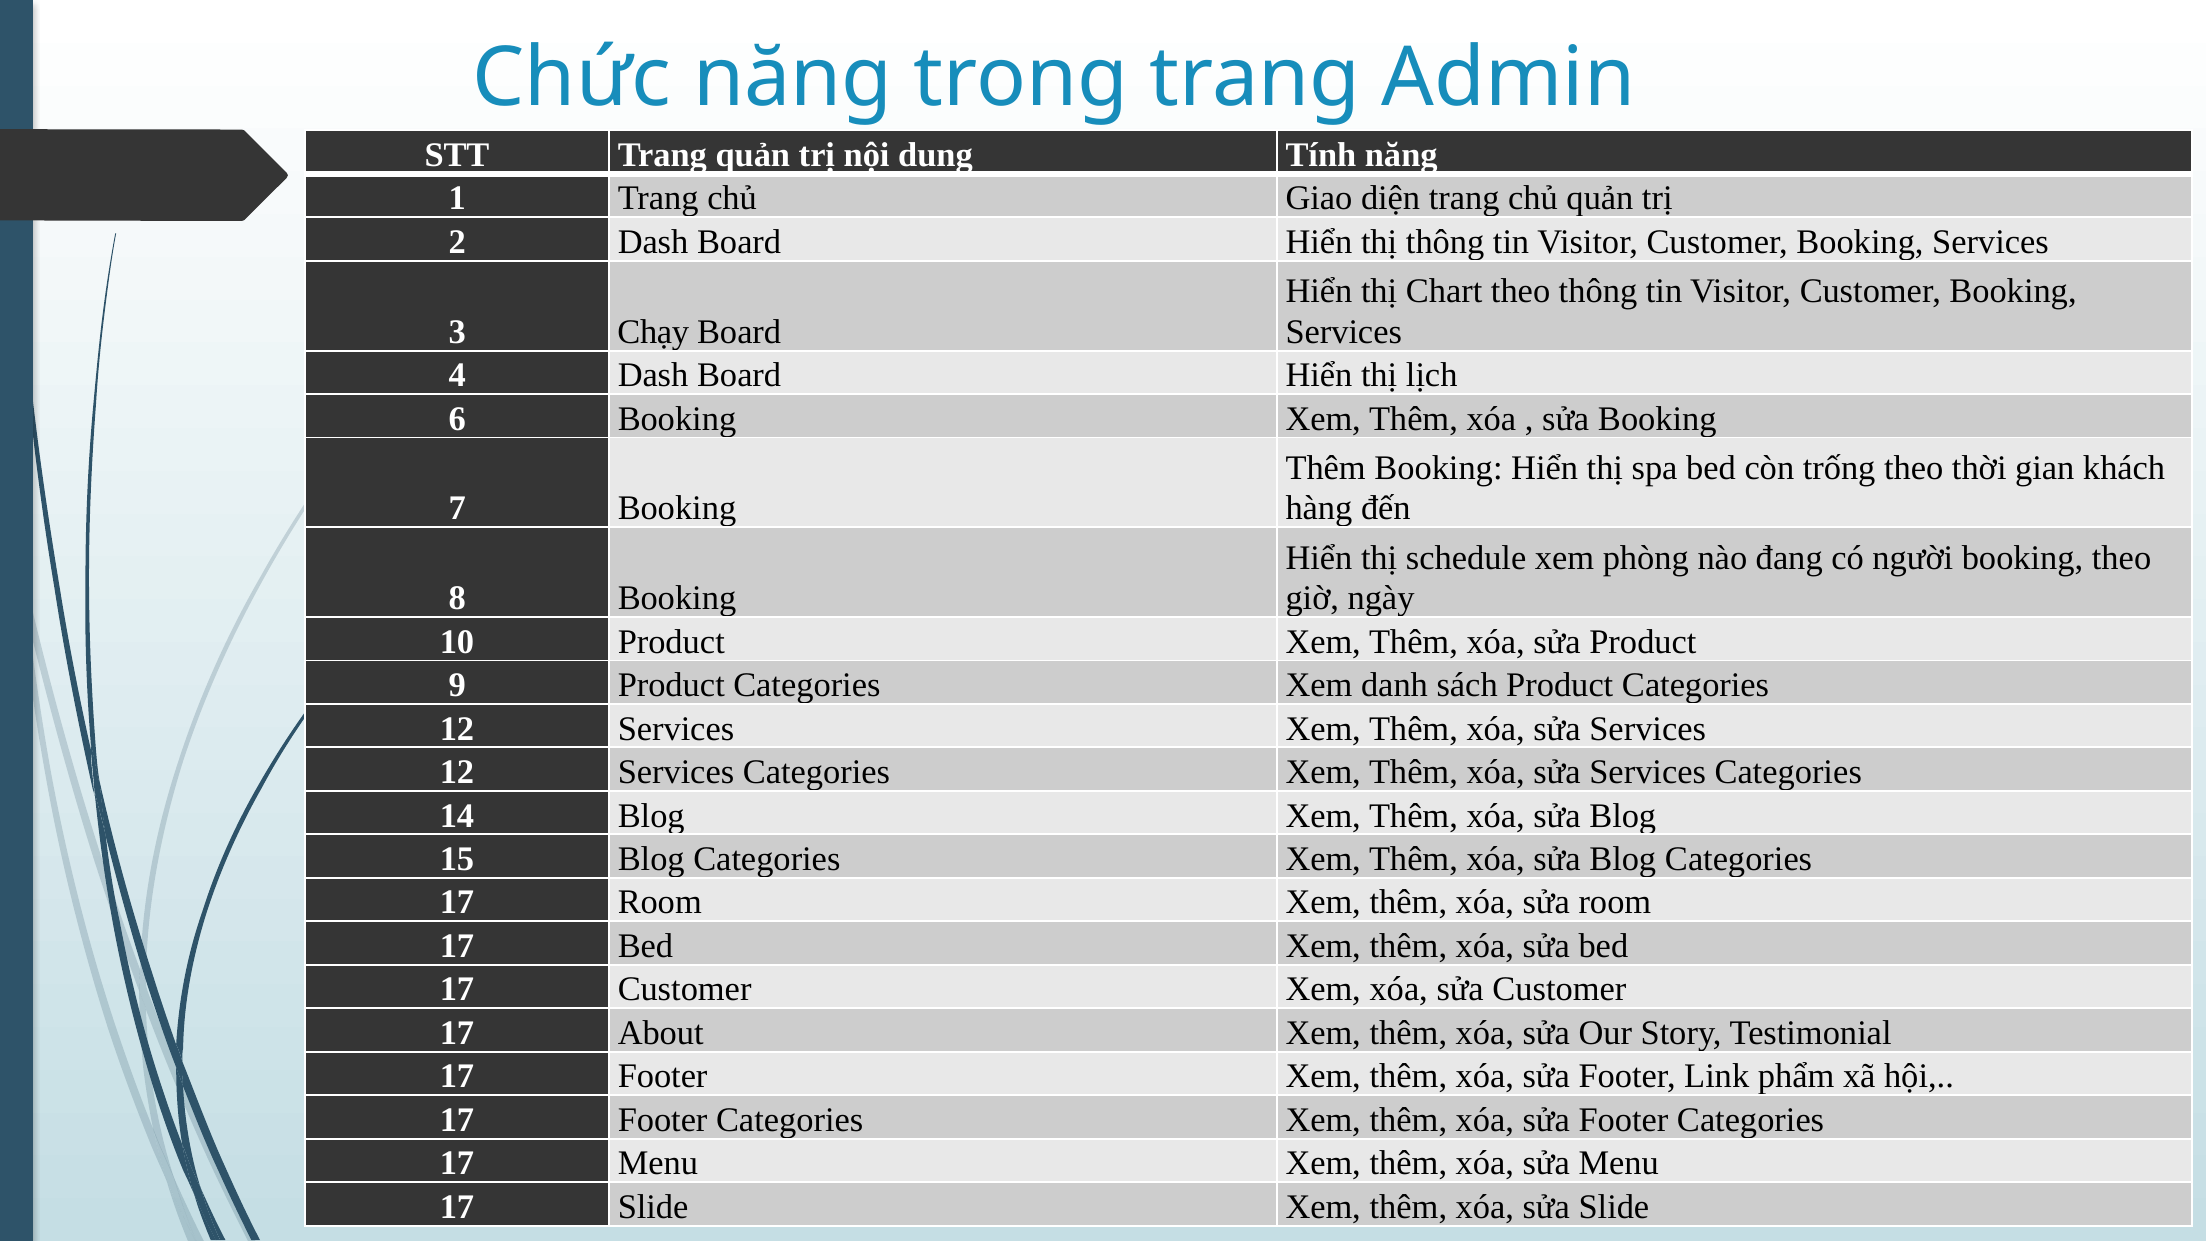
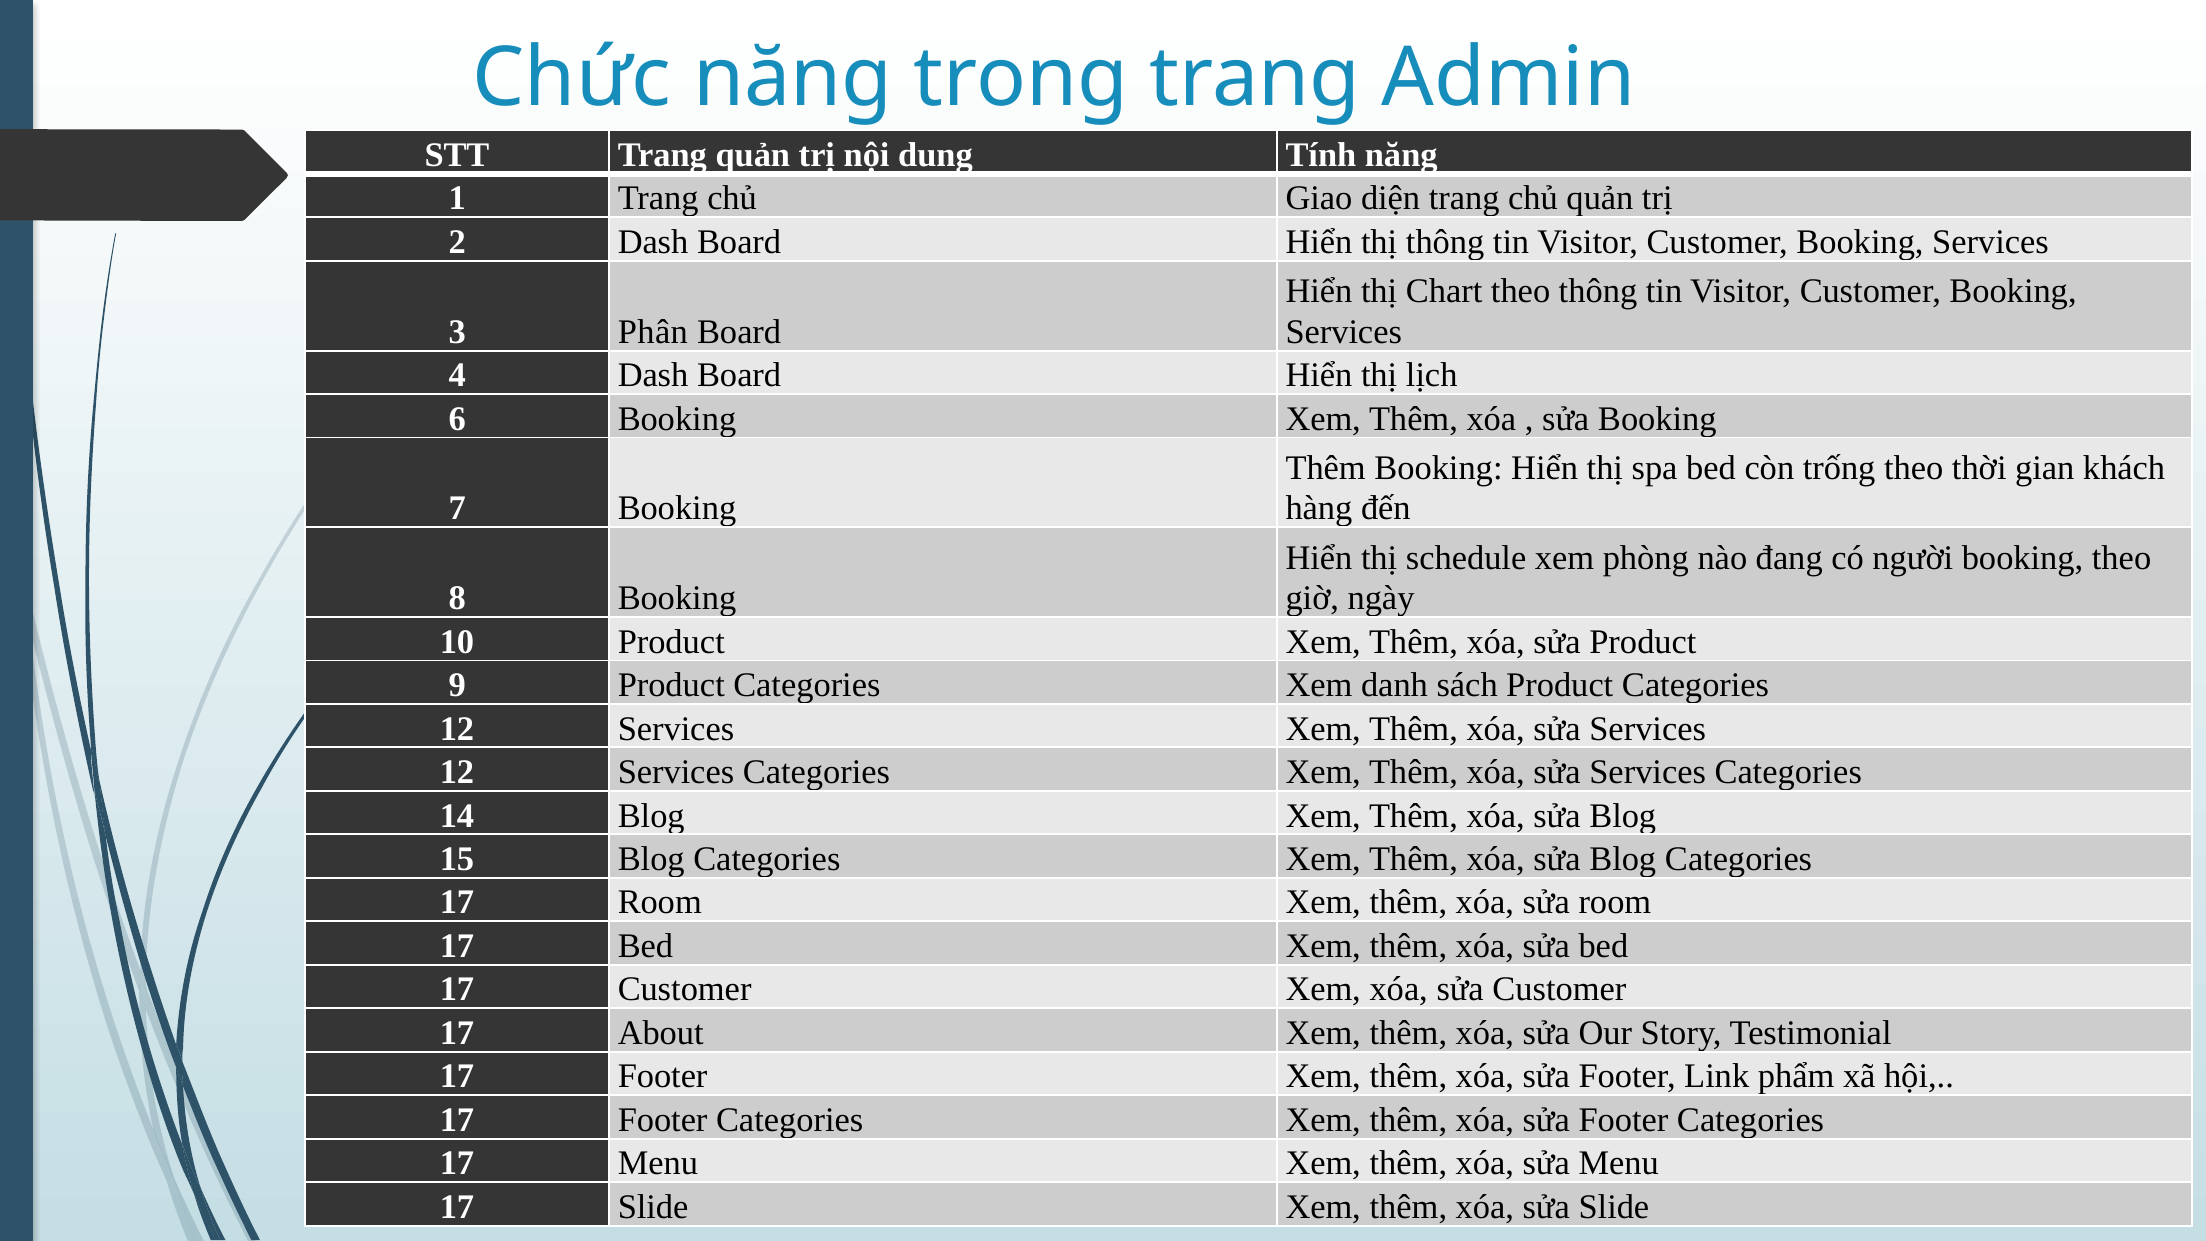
Chạy: Chạy -> Phân
